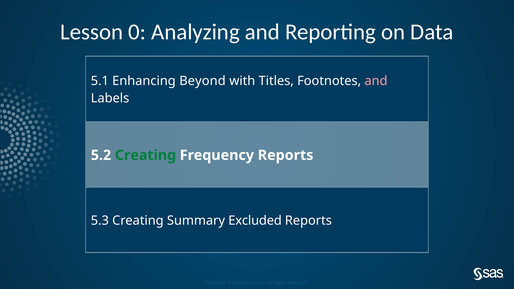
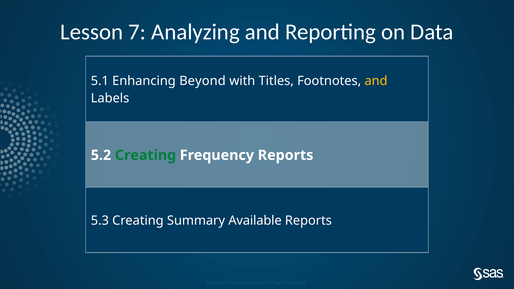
0: 0 -> 7
and at (376, 81) colour: pink -> yellow
Excluded: Excluded -> Available
